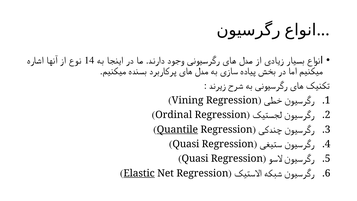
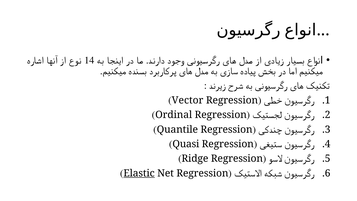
Vining: Vining -> Vector
Quantile underline: present -> none
Quasi at (195, 158): Quasi -> Ridge
